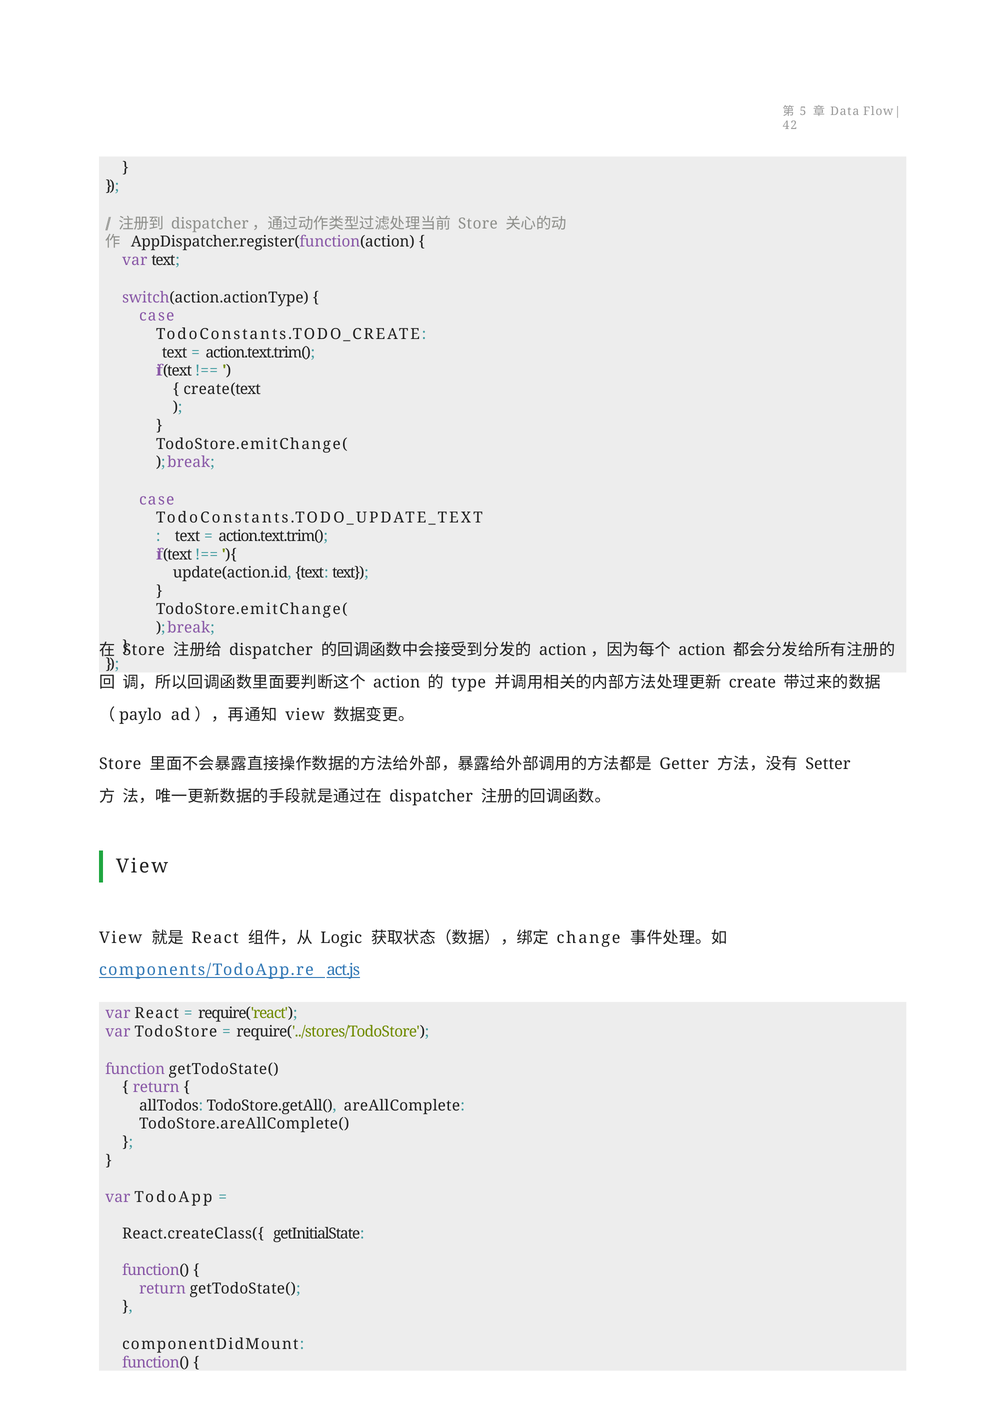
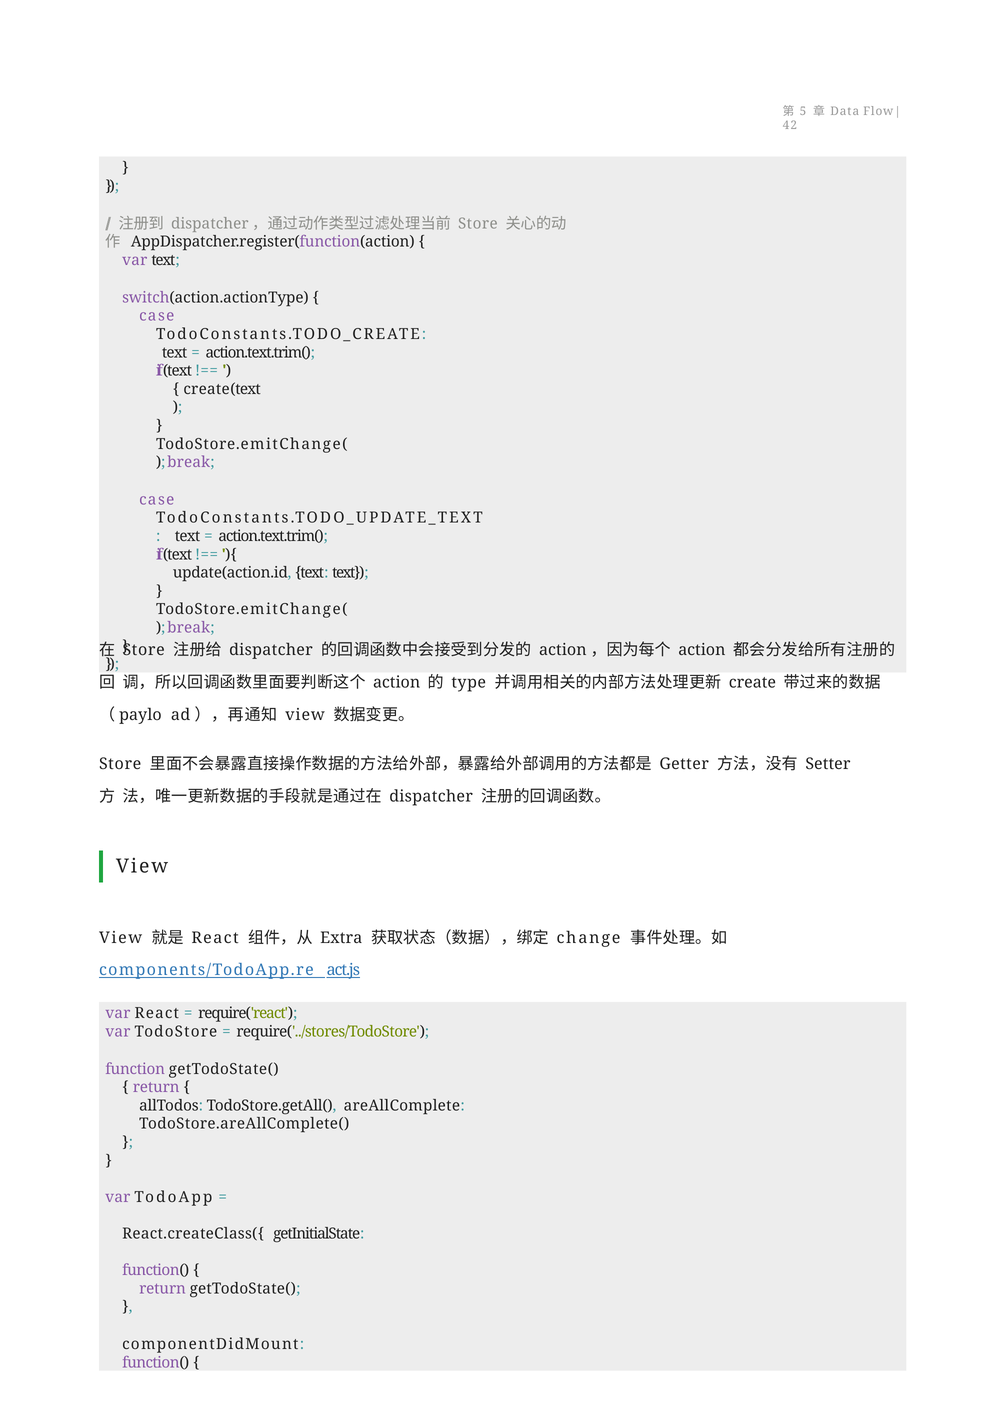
Logic: Logic -> Extra
